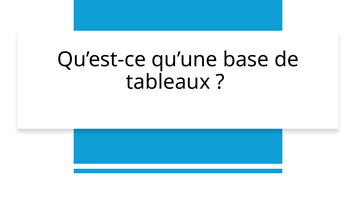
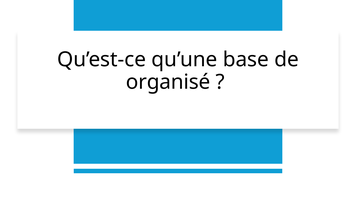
tableaux: tableaux -> organisé
